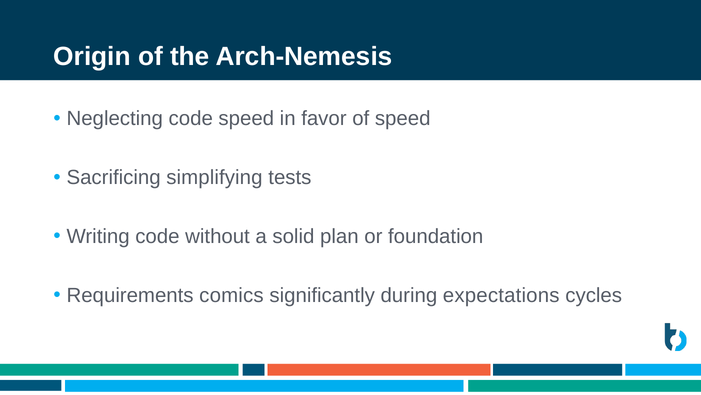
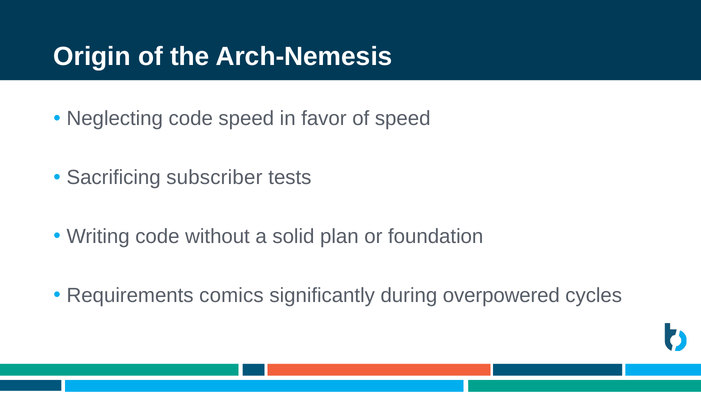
simplifying: simplifying -> subscriber
expectations: expectations -> overpowered
